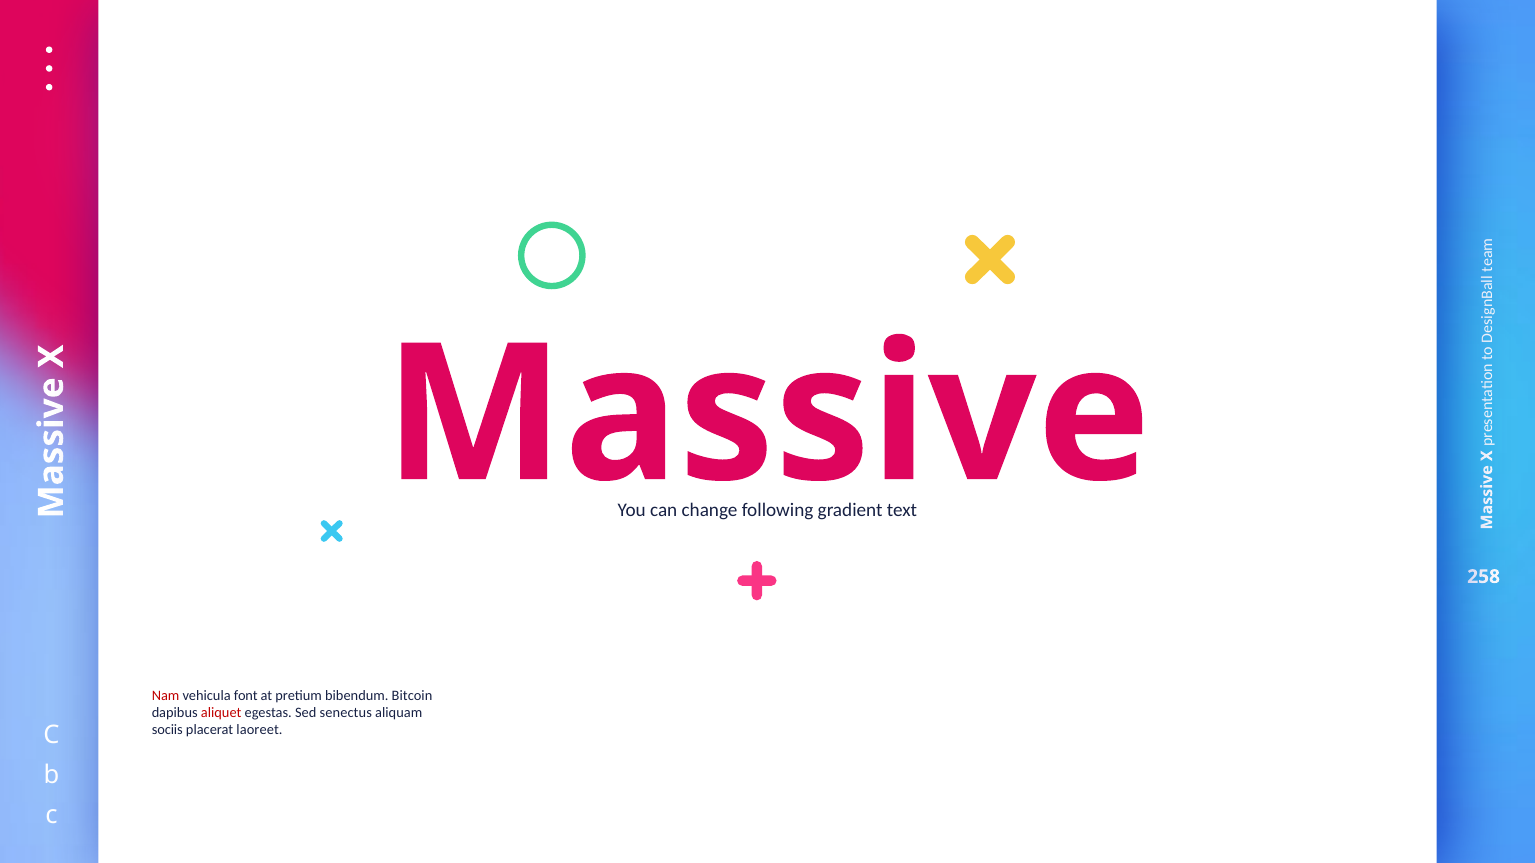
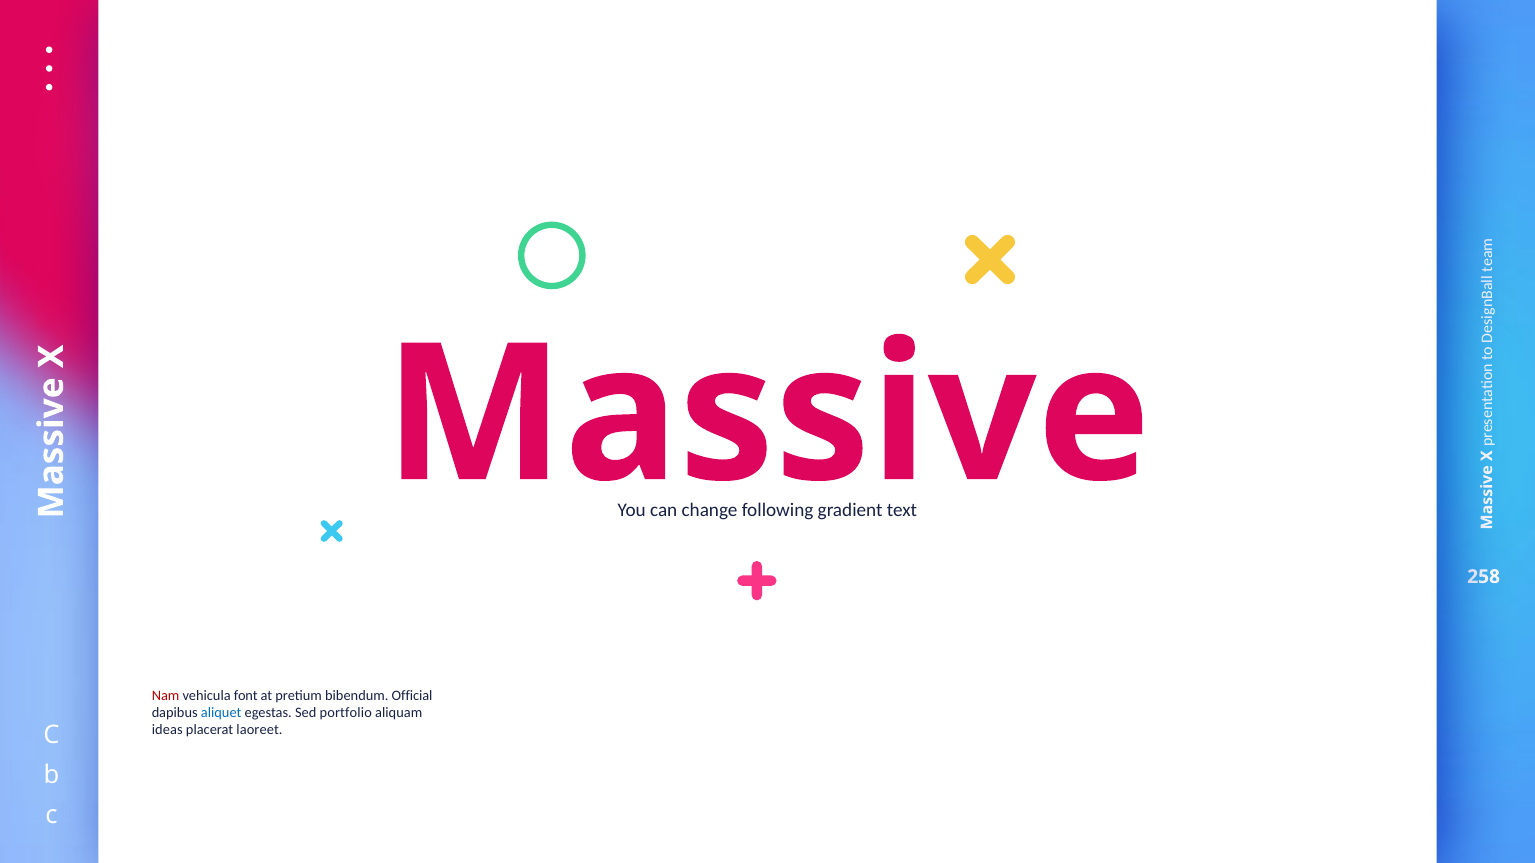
Bitcoin: Bitcoin -> Official
aliquet colour: red -> blue
senectus: senectus -> portfolio
sociis: sociis -> ideas
